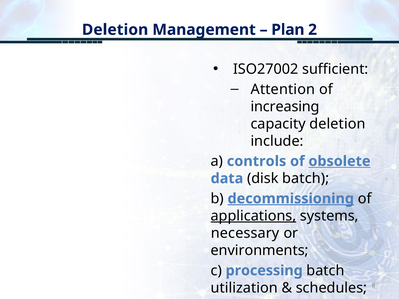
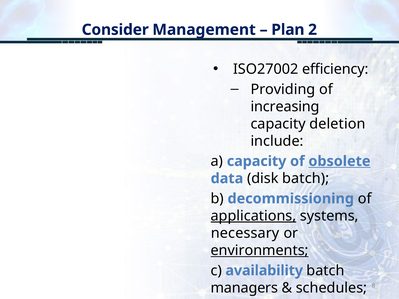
Deletion at (115, 30): Deletion -> Consider
sufficient: sufficient -> efficiency
Attention: Attention -> Providing
a controls: controls -> capacity
decommissioning underline: present -> none
environments underline: none -> present
processing: processing -> availability
utilization: utilization -> managers
